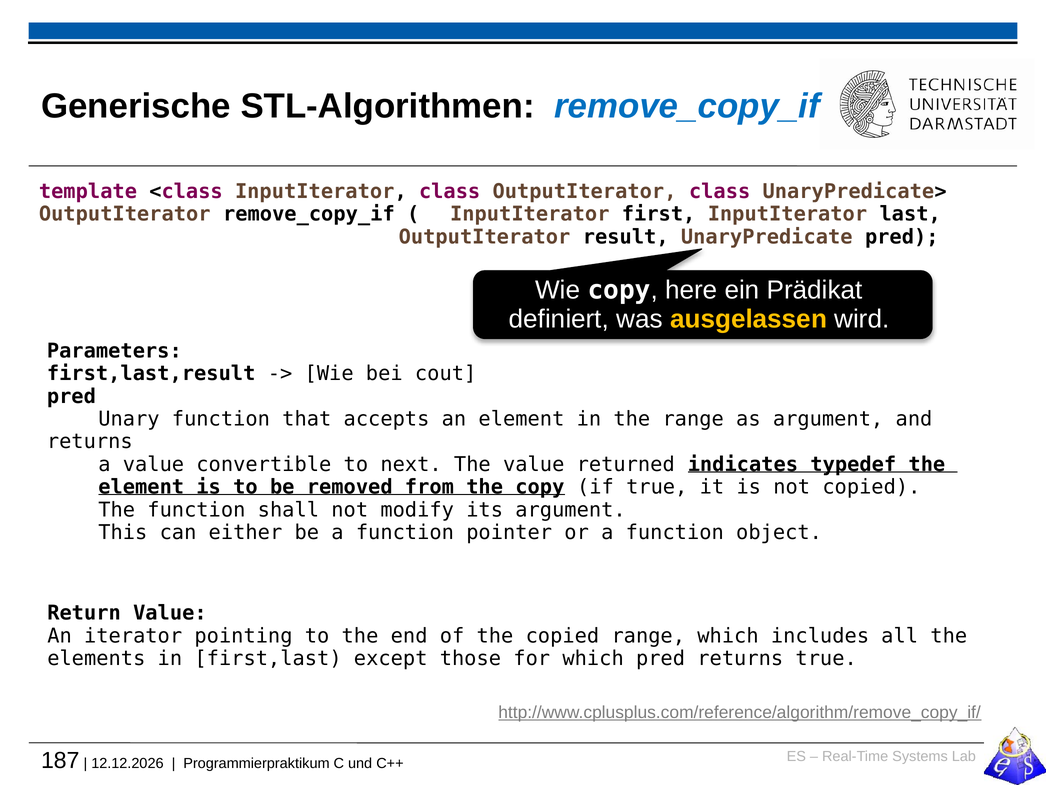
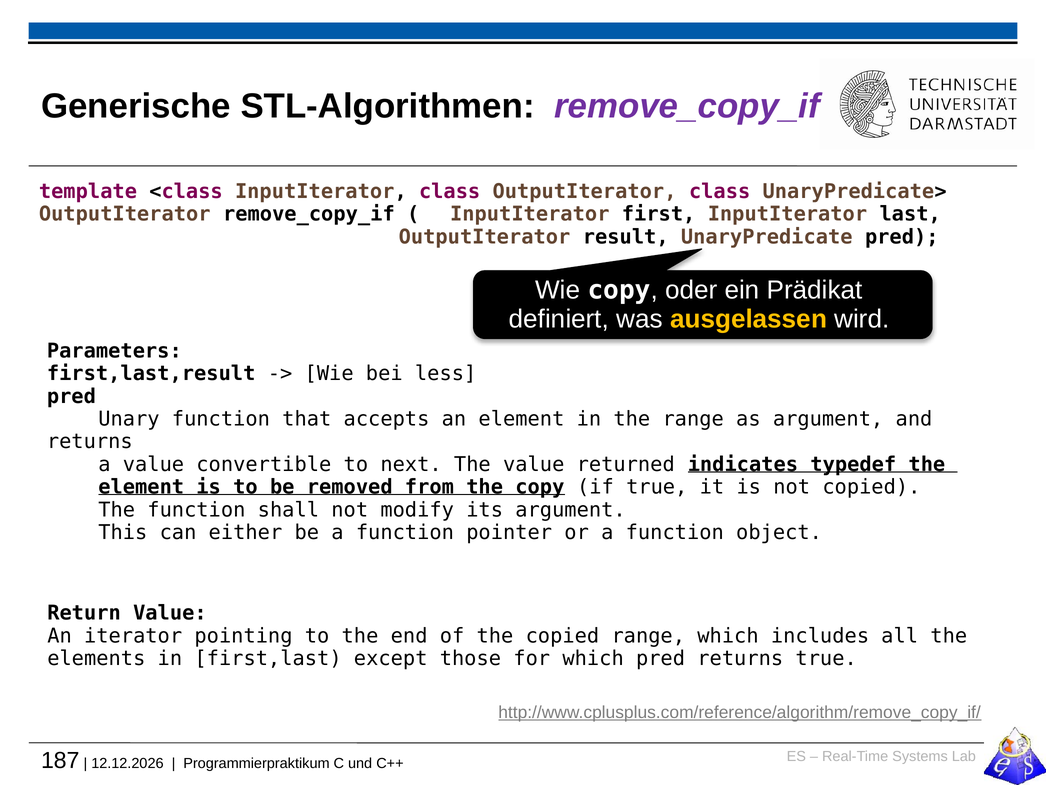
remove_copy_if at (687, 106) colour: blue -> purple
here: here -> oder
cout: cout -> less
